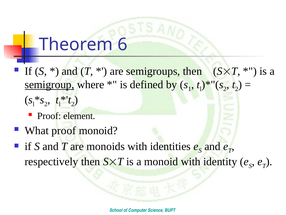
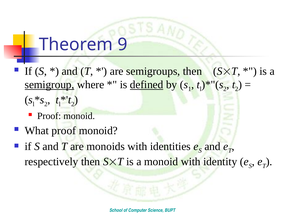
6: 6 -> 9
defined underline: none -> present
element at (79, 116): element -> monoid
